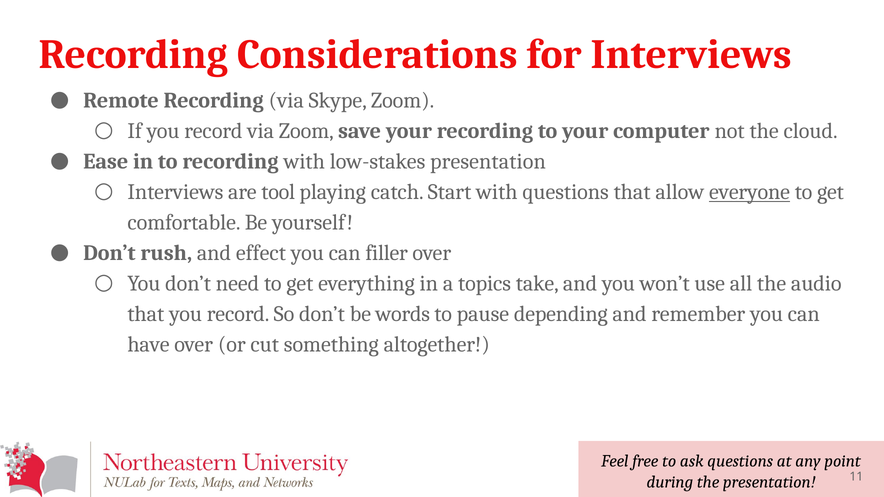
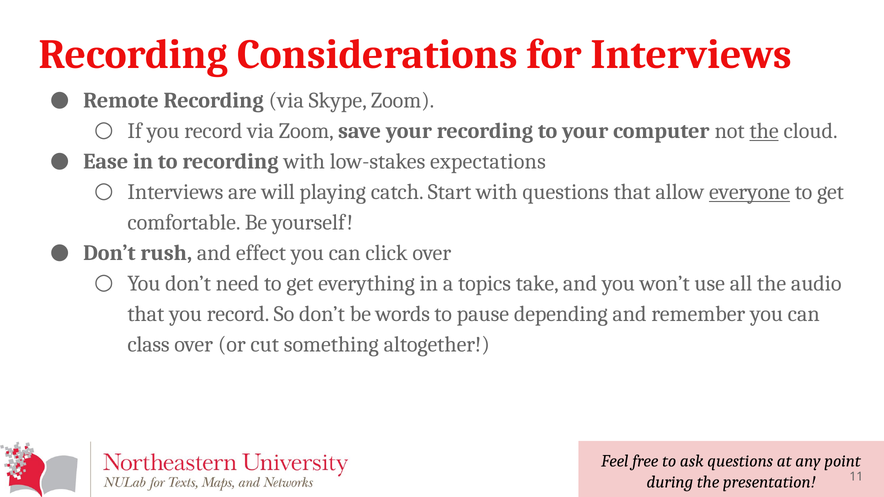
the at (764, 131) underline: none -> present
low-stakes presentation: presentation -> expectations
tool: tool -> will
filler: filler -> click
have: have -> class
